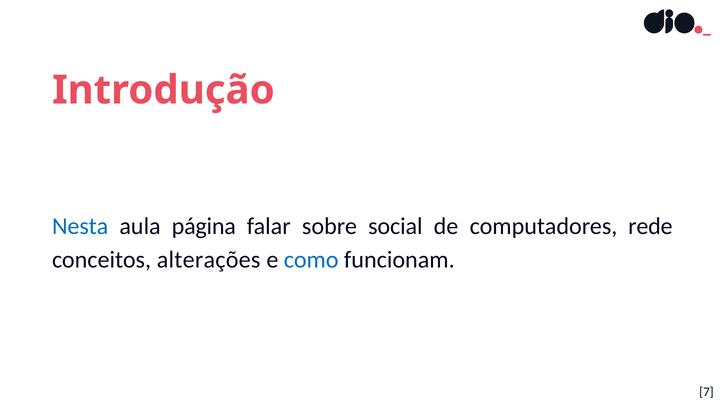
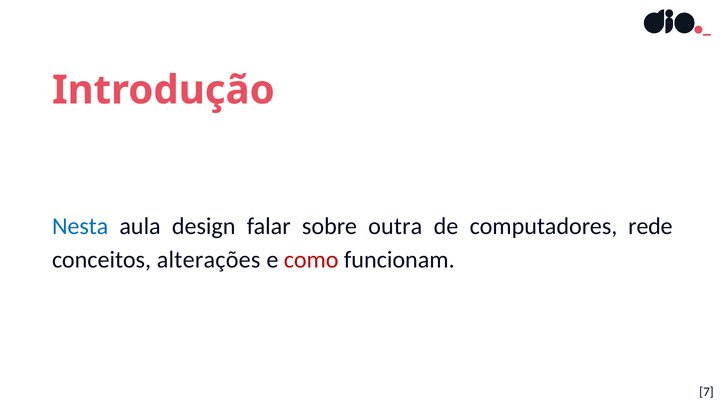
página: página -> design
social: social -> outra
como colour: blue -> red
